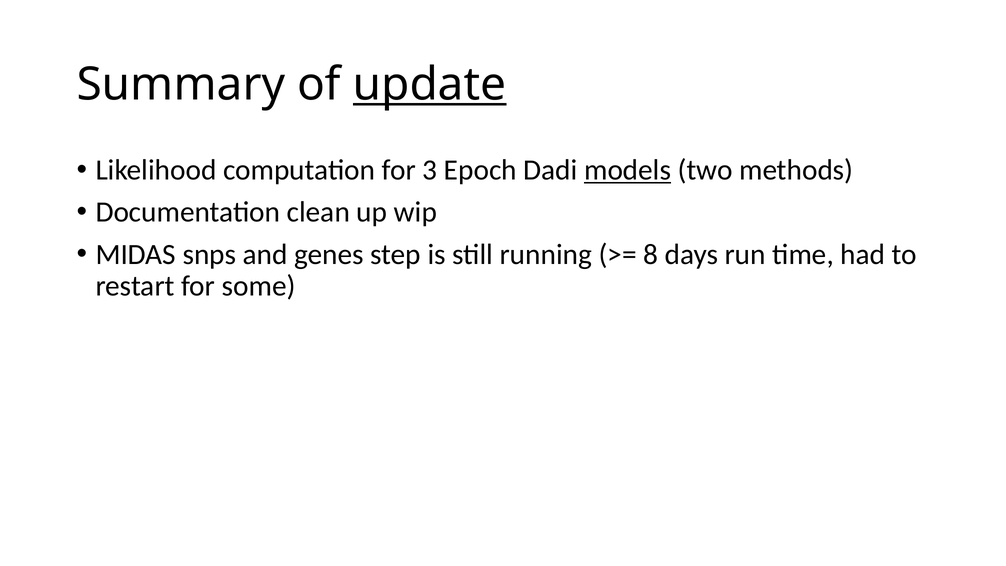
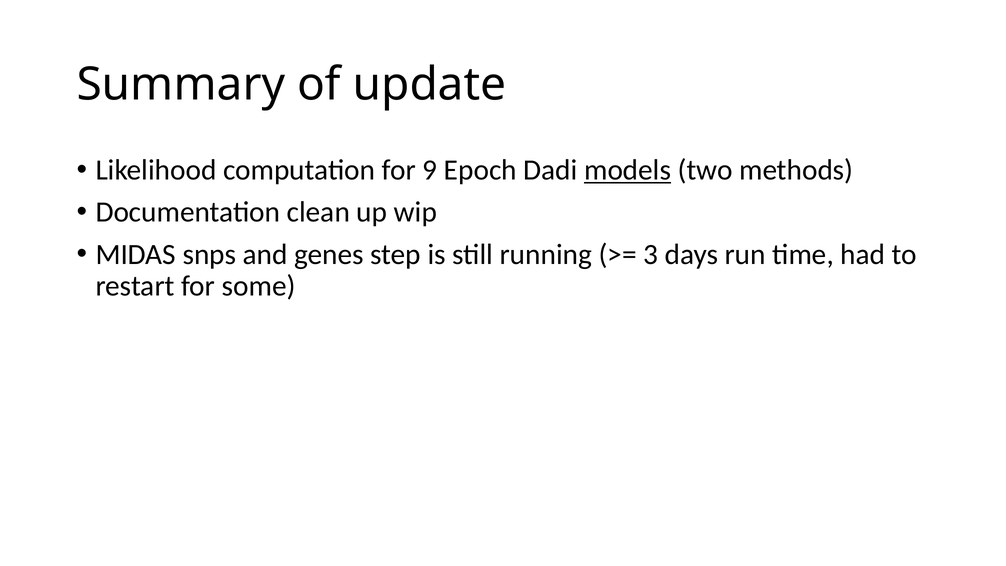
update underline: present -> none
3: 3 -> 9
8: 8 -> 3
